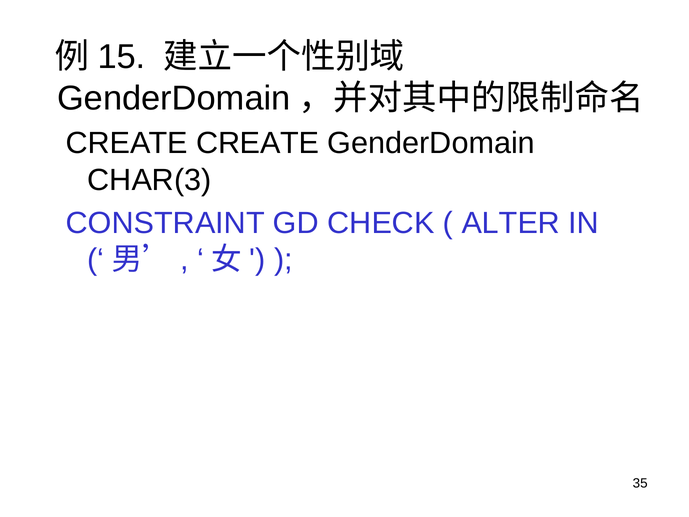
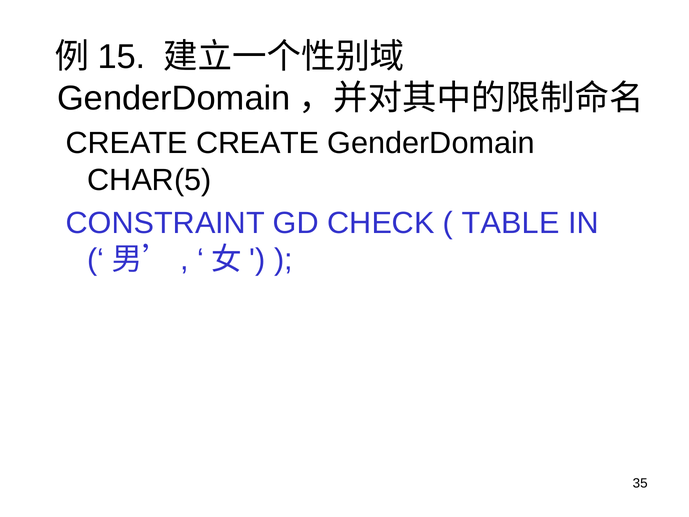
CHAR(3: CHAR(3 -> CHAR(5
ALTER: ALTER -> TABLE
